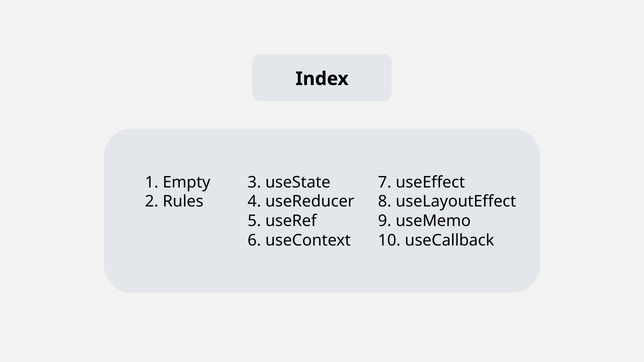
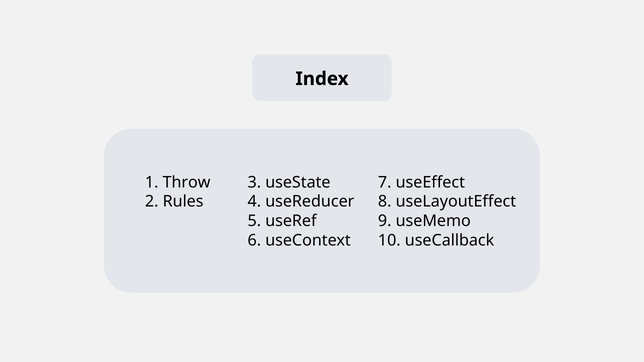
Empty: Empty -> Throw
